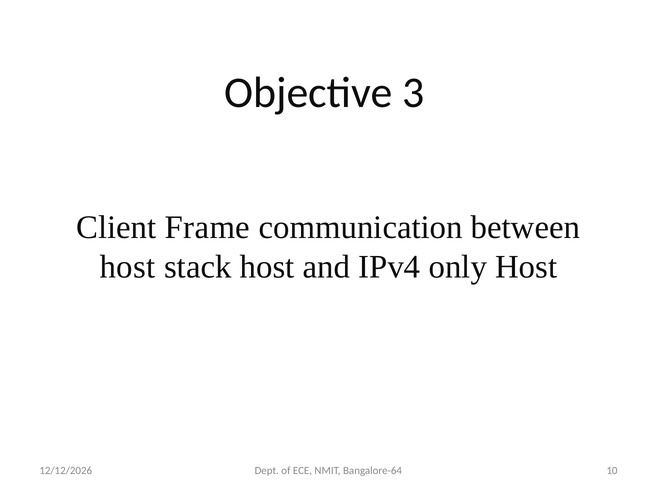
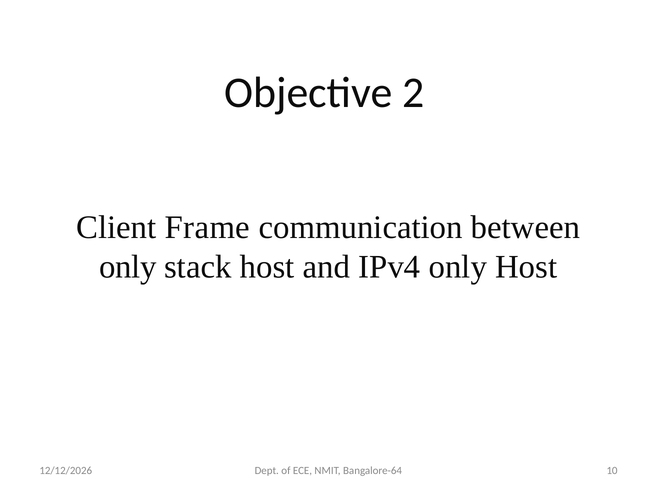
3: 3 -> 2
host at (128, 267): host -> only
